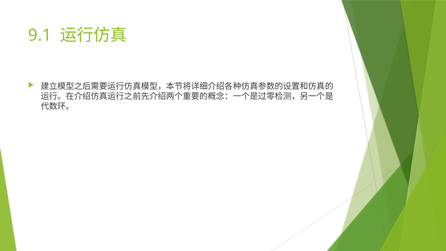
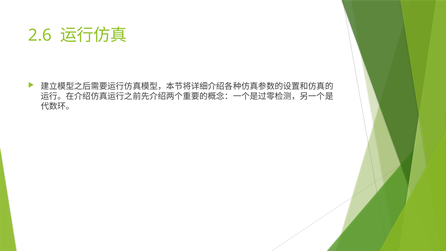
9.1: 9.1 -> 2.6
